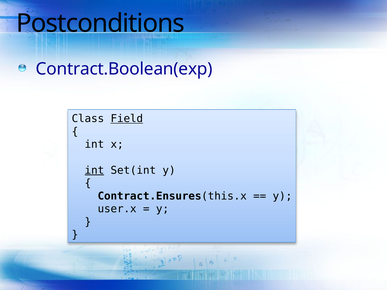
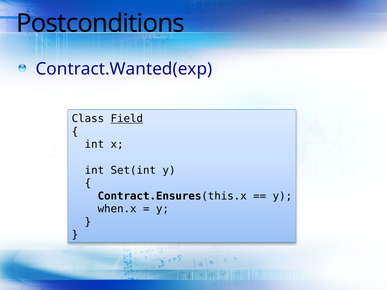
Contract.Boolean(exp: Contract.Boolean(exp -> Contract.Wanted(exp
int at (94, 170) underline: present -> none
user.x: user.x -> when.x
